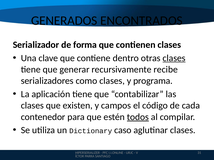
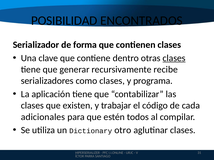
GENERADOS: GENERADOS -> POSIBILIDAD
campos: campos -> trabajar
contenedor: contenedor -> adicionales
todos underline: present -> none
caso: caso -> otro
